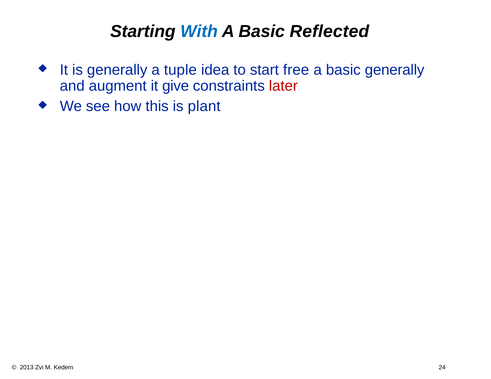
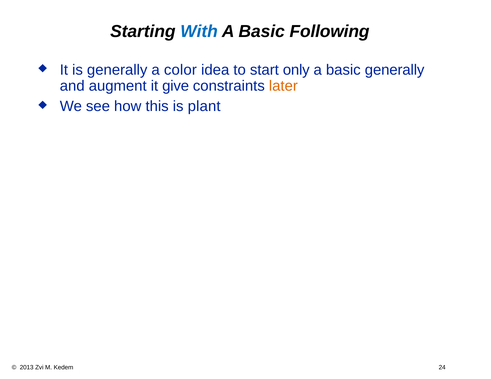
Reflected: Reflected -> Following
tuple: tuple -> color
free: free -> only
later colour: red -> orange
